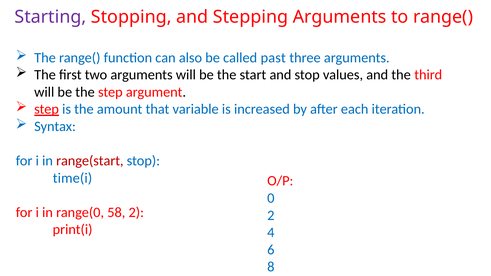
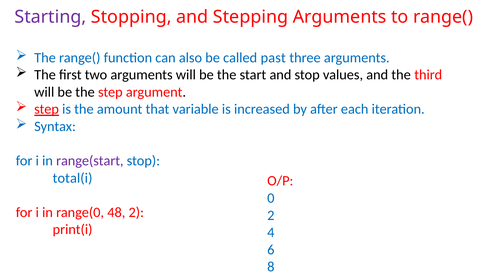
range(start colour: red -> purple
time(i: time(i -> total(i
58: 58 -> 48
